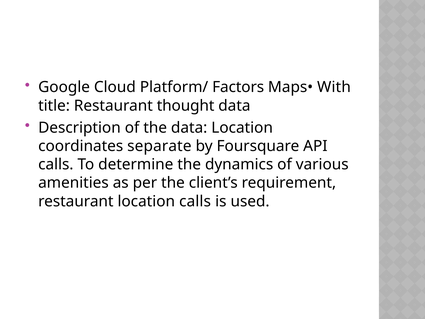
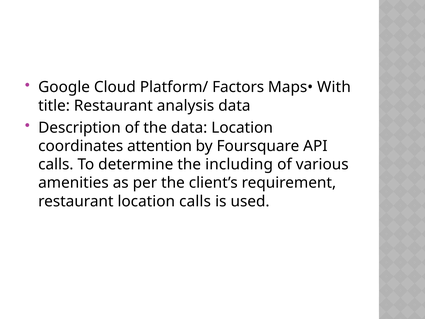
thought: thought -> analysis
separate: separate -> attention
dynamics: dynamics -> including
